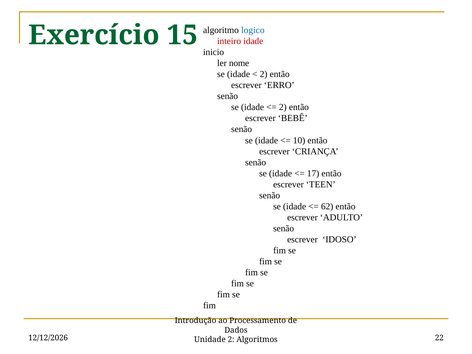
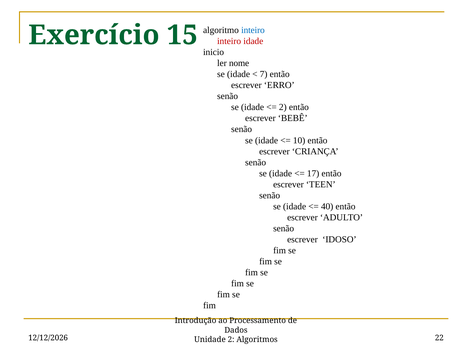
algoritmo logico: logico -> inteiro
2 at (264, 74): 2 -> 7
62: 62 -> 40
